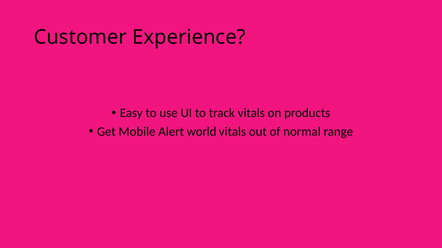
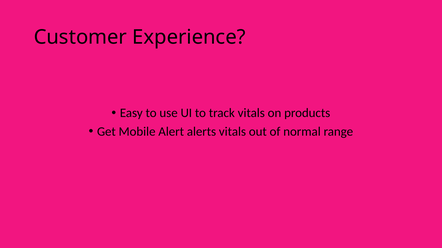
world: world -> alerts
